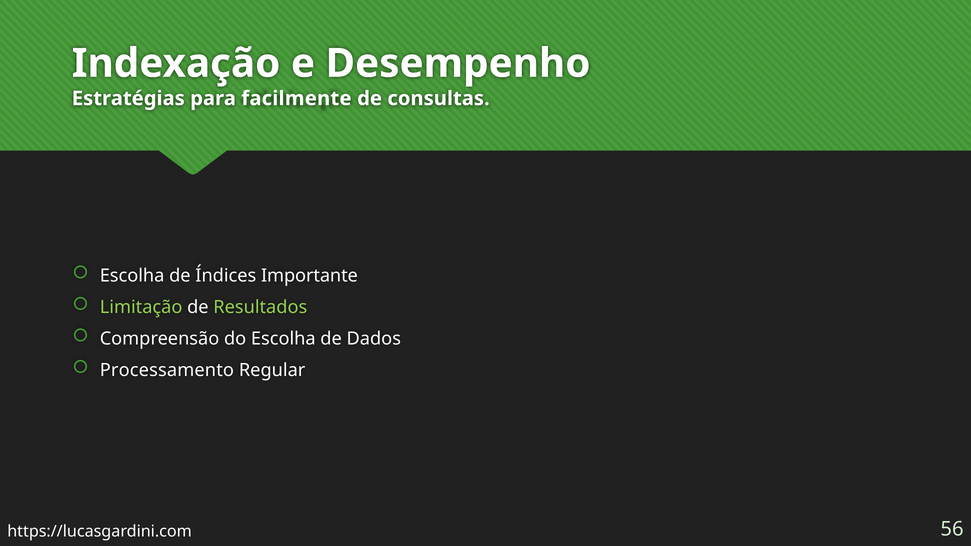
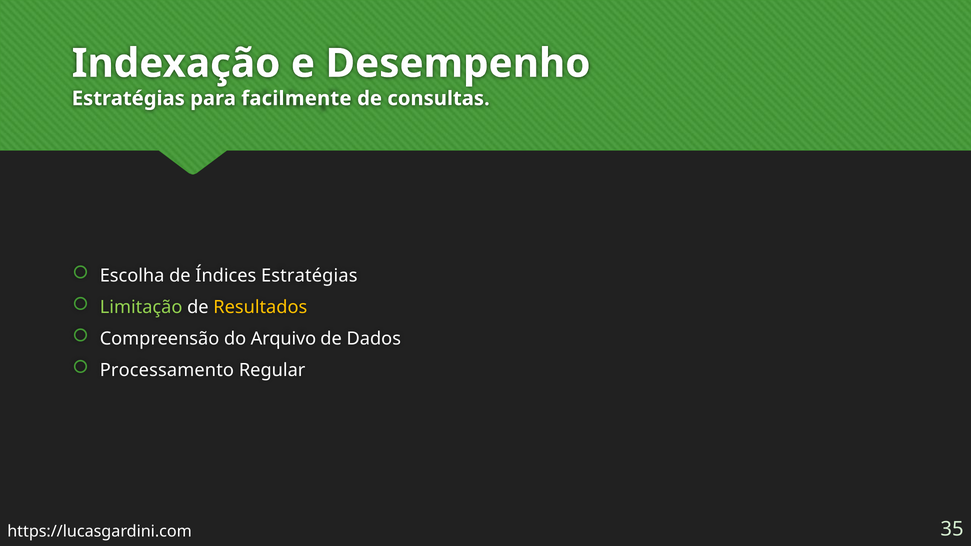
Índices Importante: Importante -> Estratégias
Resultados colour: light green -> yellow
do Escolha: Escolha -> Arquivo
56: 56 -> 35
